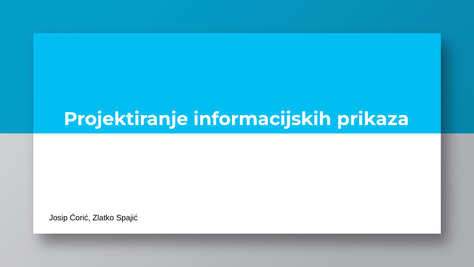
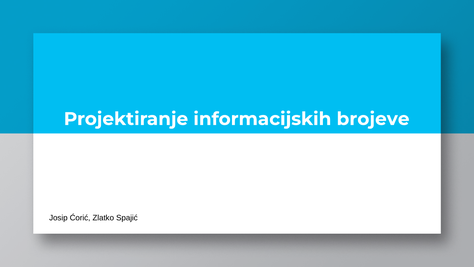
prikaza: prikaza -> brojeve
